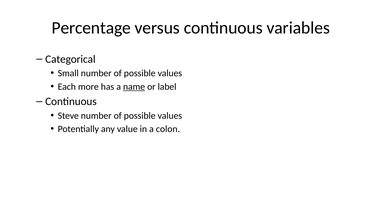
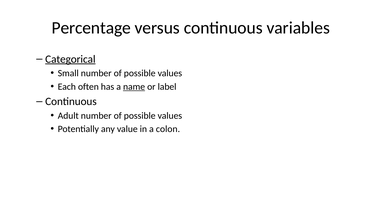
Categorical underline: none -> present
more: more -> often
Steve: Steve -> Adult
